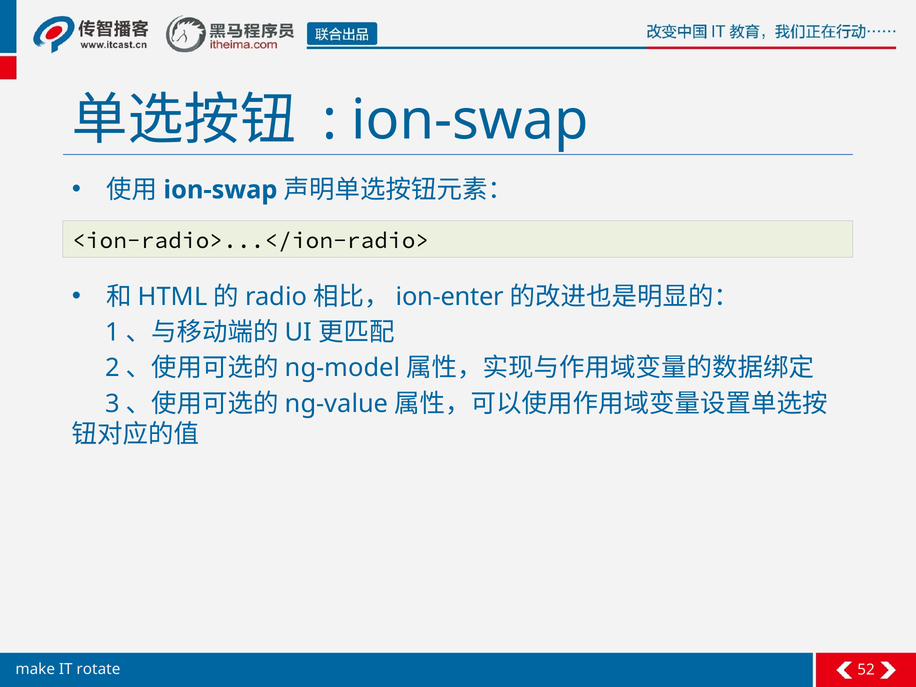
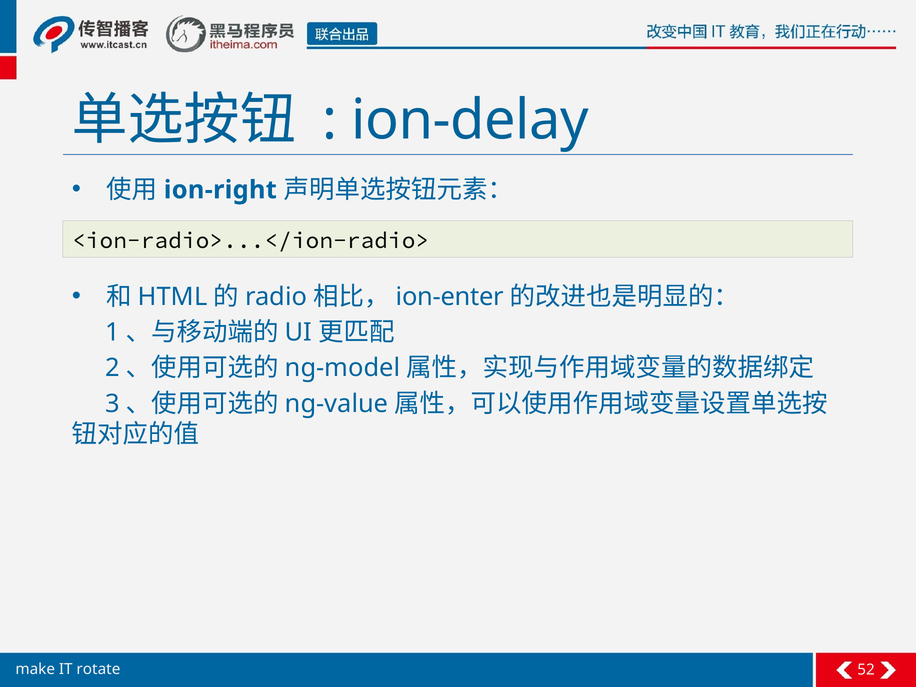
ion-swap at (470, 121): ion-swap -> ion-delay
ion-swap at (220, 190): ion-swap -> ion-right
